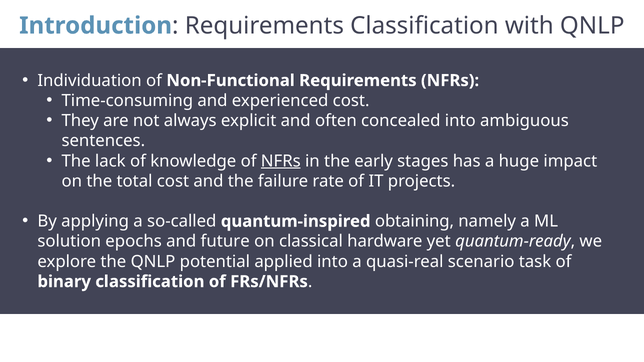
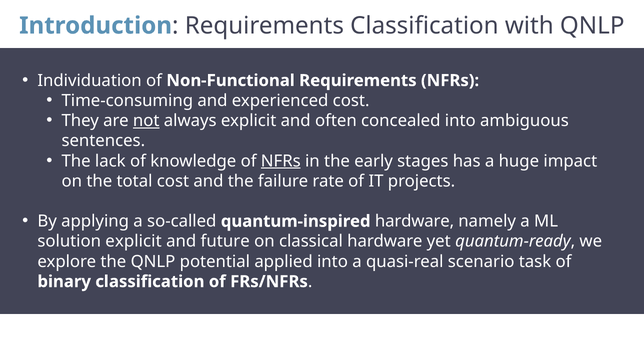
not underline: none -> present
quantum-inspired obtaining: obtaining -> hardware
solution epochs: epochs -> explicit
